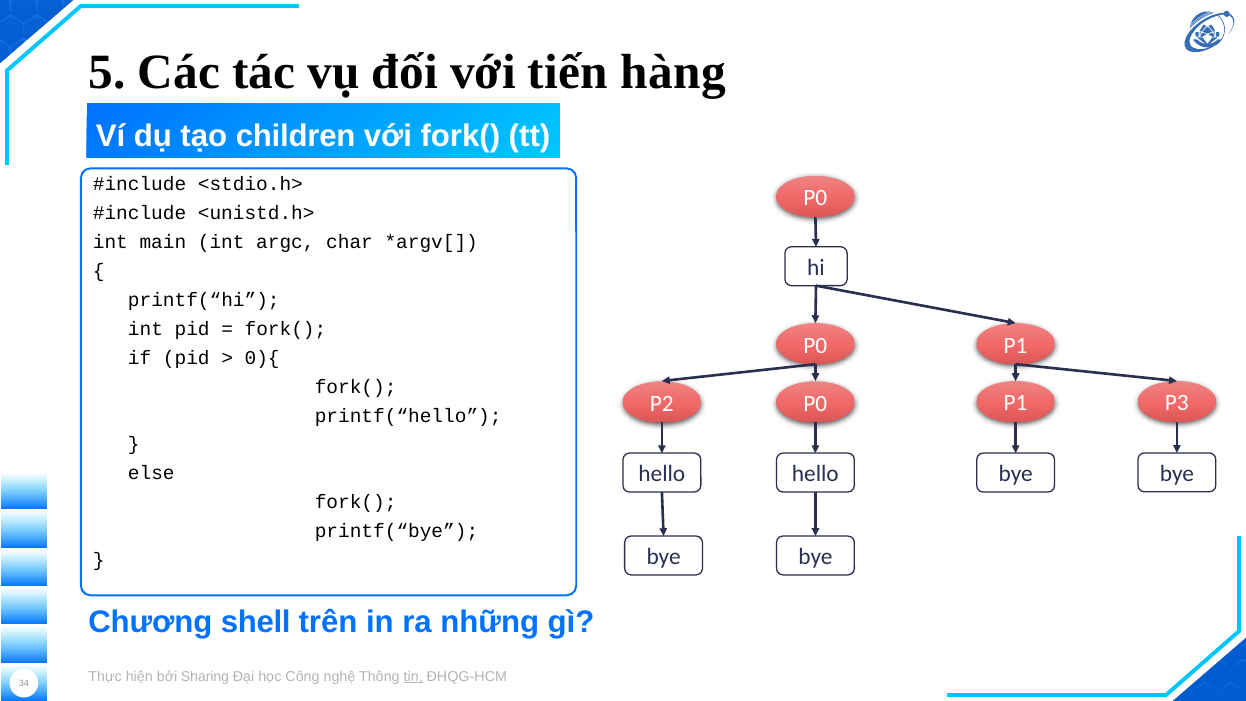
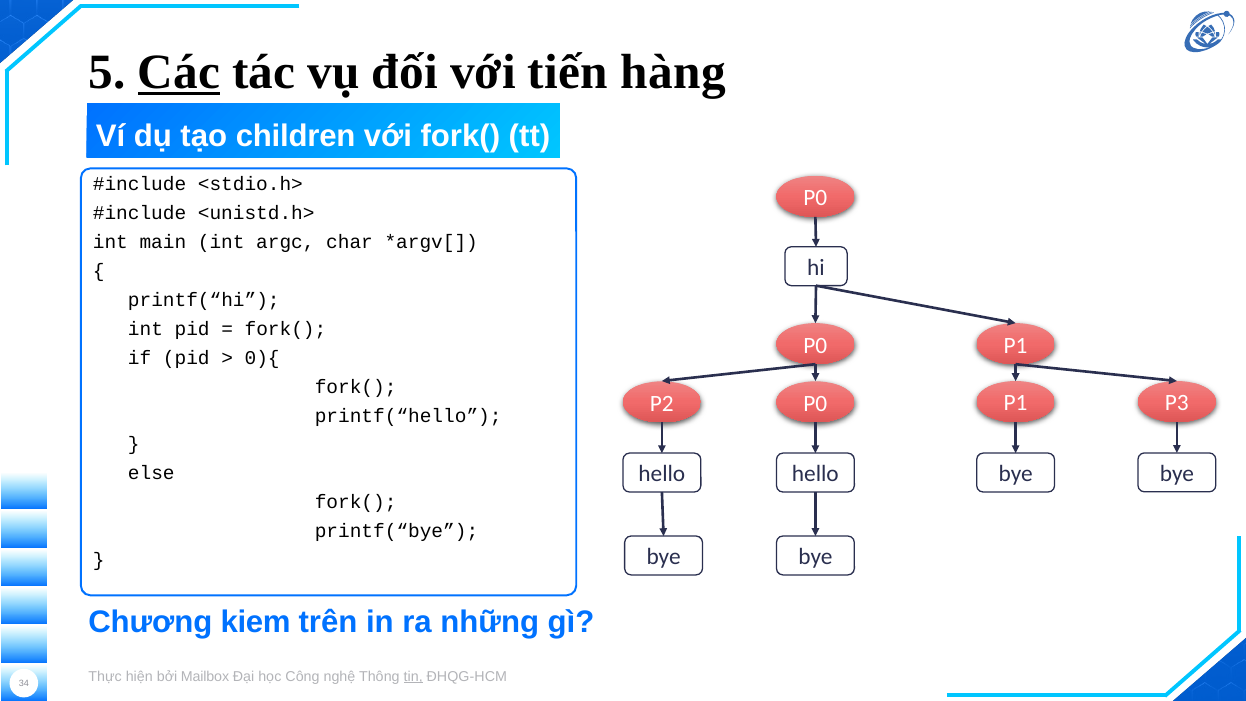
Các underline: none -> present
shell: shell -> kiem
Sharing: Sharing -> Mailbox
